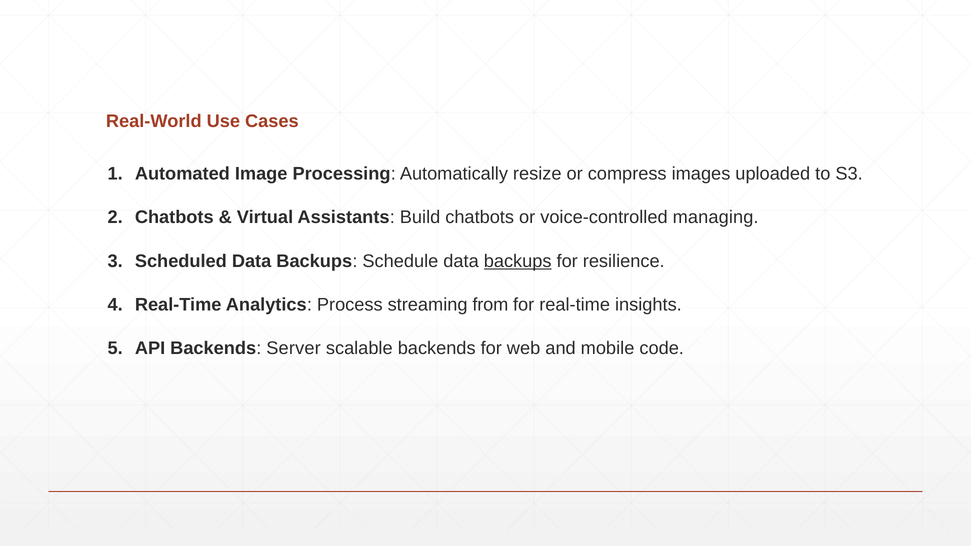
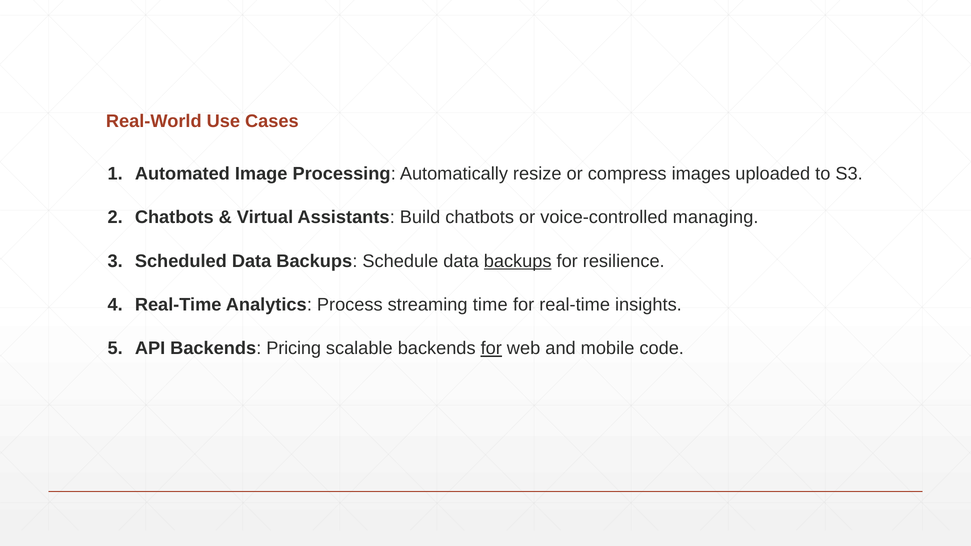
from: from -> time
Server: Server -> Pricing
for at (491, 349) underline: none -> present
